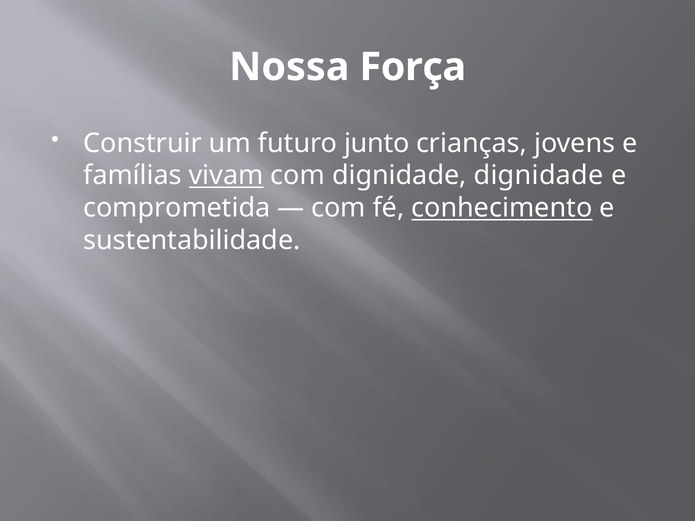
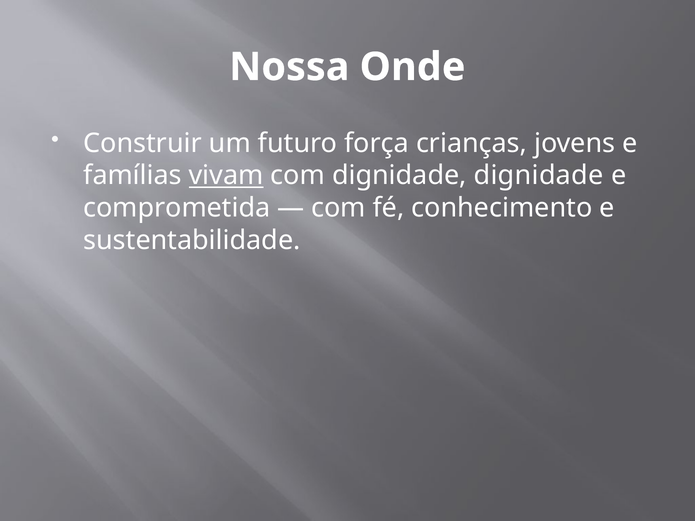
Força: Força -> Onde
junto: junto -> força
conhecimento underline: present -> none
